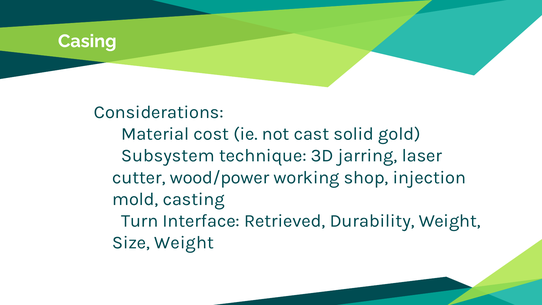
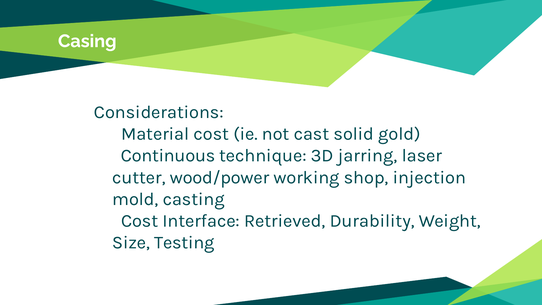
Subsystem: Subsystem -> Continuous
Turn at (140, 221): Turn -> Cost
Size Weight: Weight -> Testing
